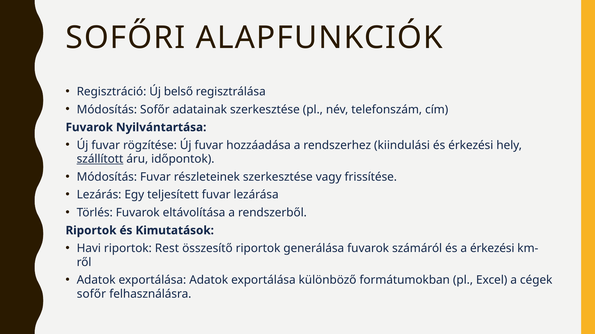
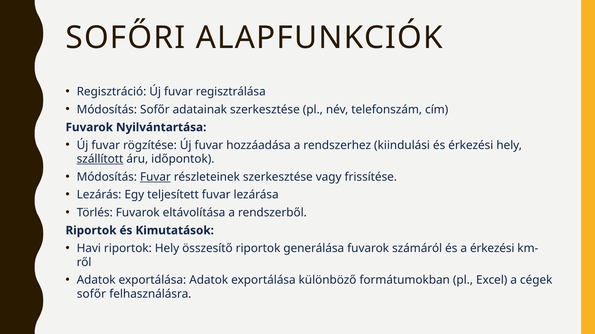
Regisztráció Új belső: belső -> fuvar
Fuvar at (155, 177) underline: none -> present
riportok Rest: Rest -> Hely
